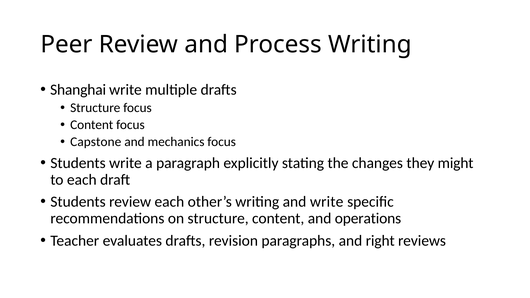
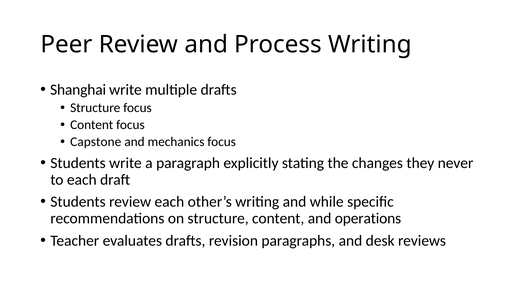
might: might -> never
and write: write -> while
right: right -> desk
